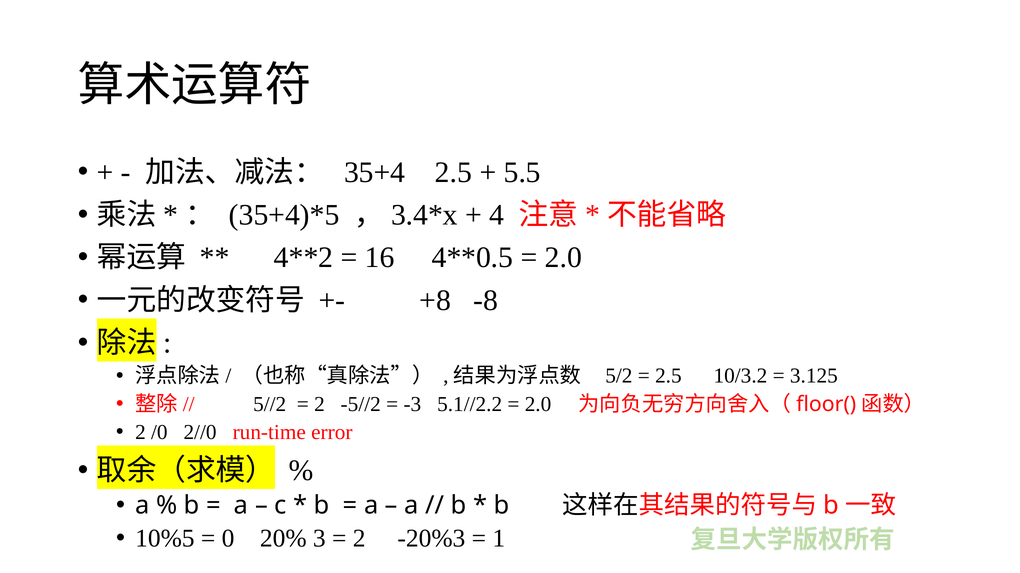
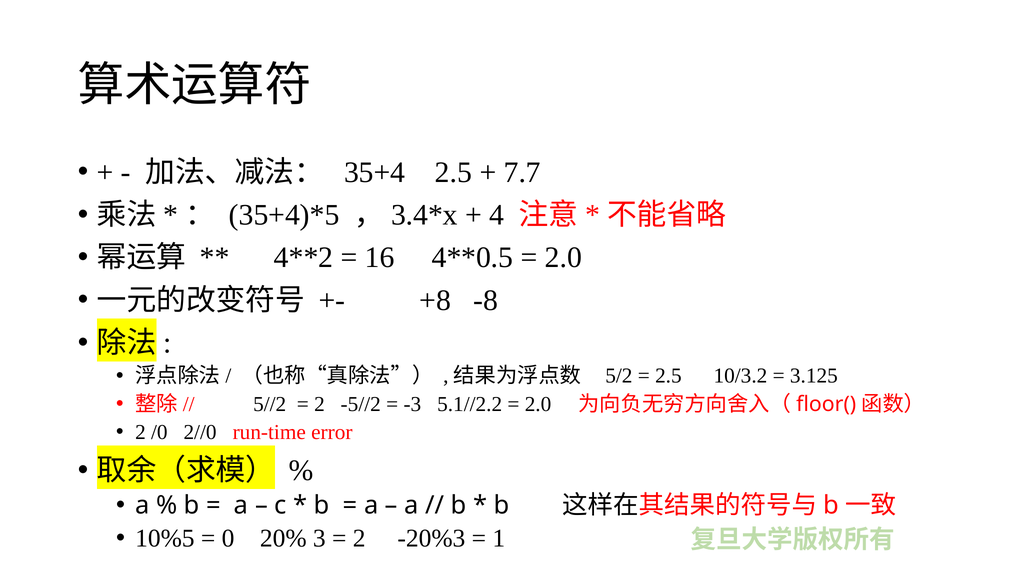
5.5: 5.5 -> 7.7
